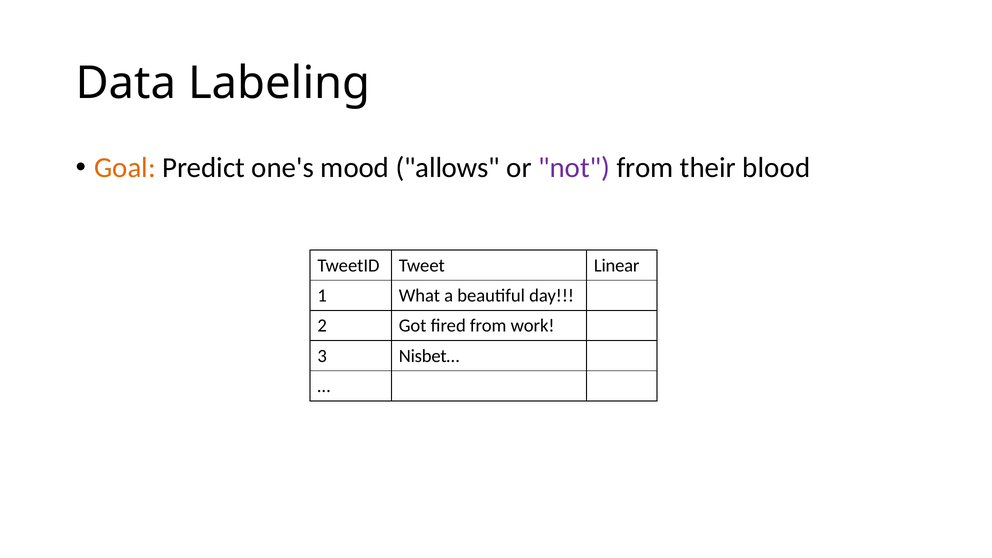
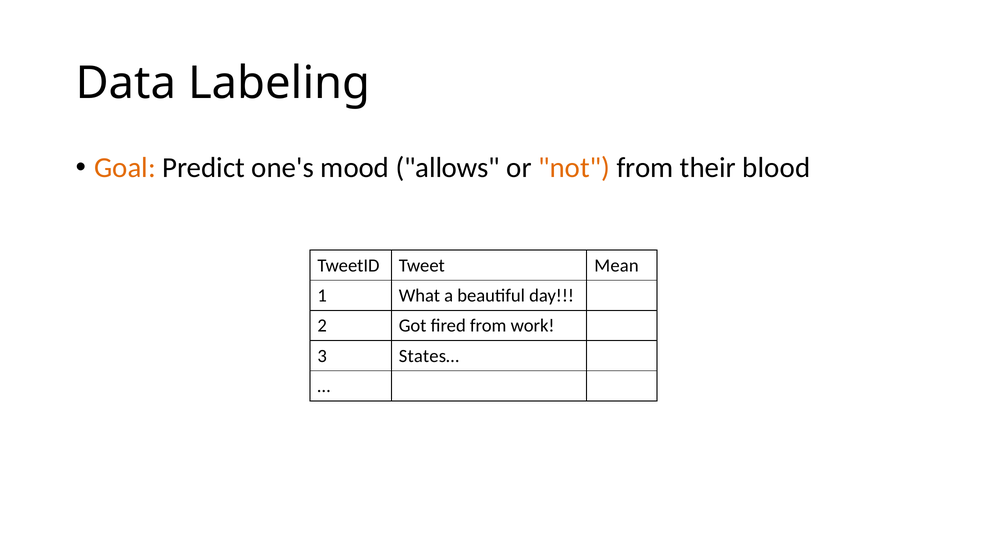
not colour: purple -> orange
Linear: Linear -> Mean
Nisbet…: Nisbet… -> States…
